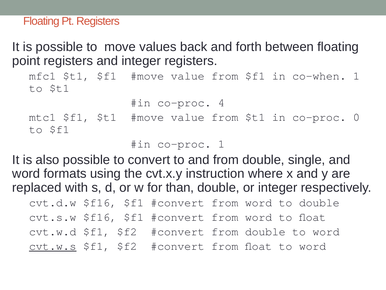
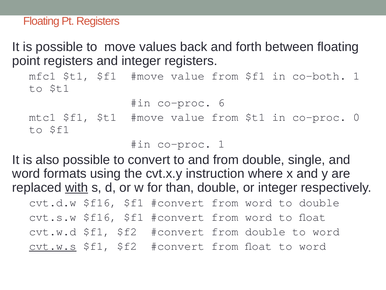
co-when: co-when -> co-both
4: 4 -> 6
with underline: none -> present
